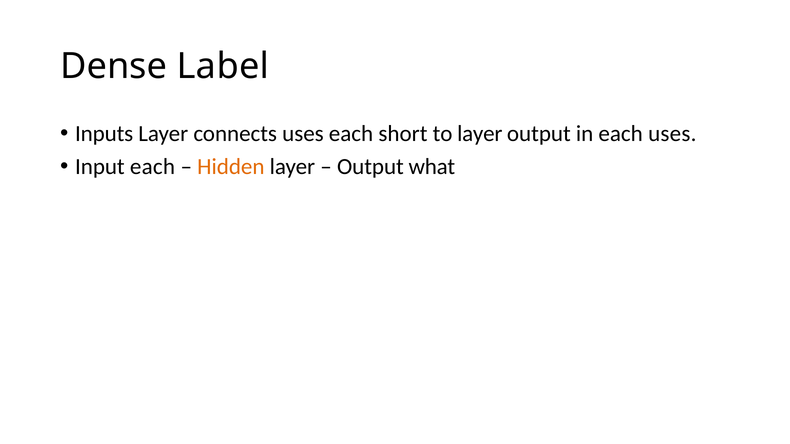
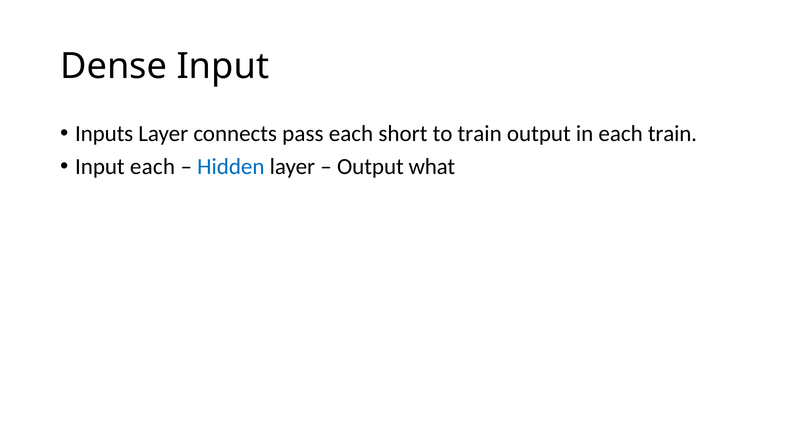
Dense Label: Label -> Input
connects uses: uses -> pass
to layer: layer -> train
each uses: uses -> train
Hidden colour: orange -> blue
